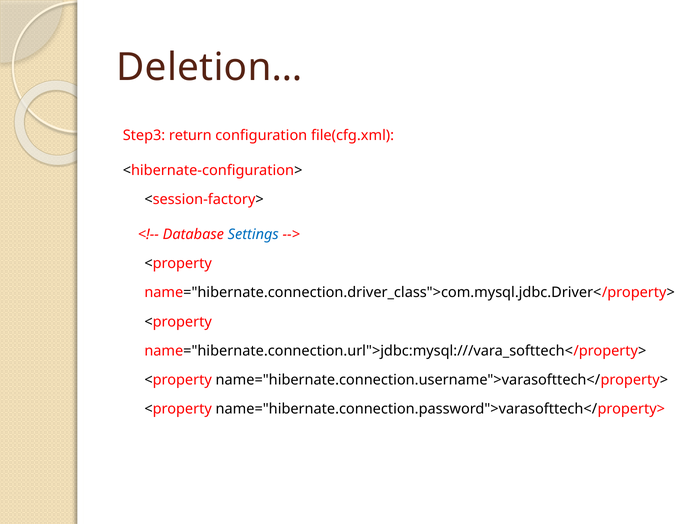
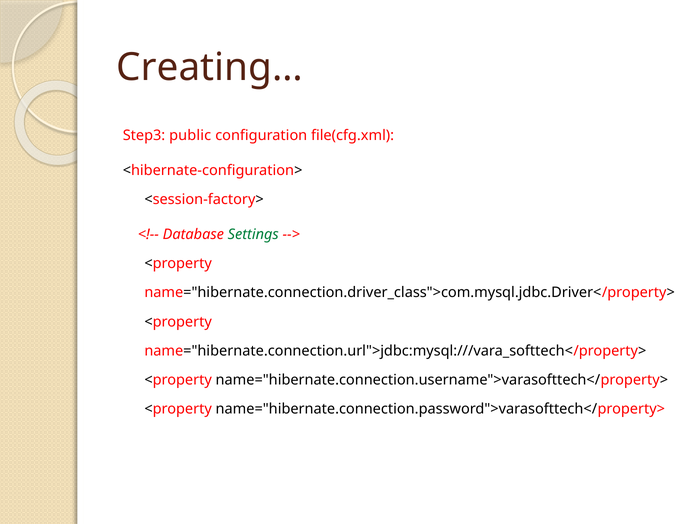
Deletion…: Deletion… -> Creating…
return: return -> public
Settings colour: blue -> green
